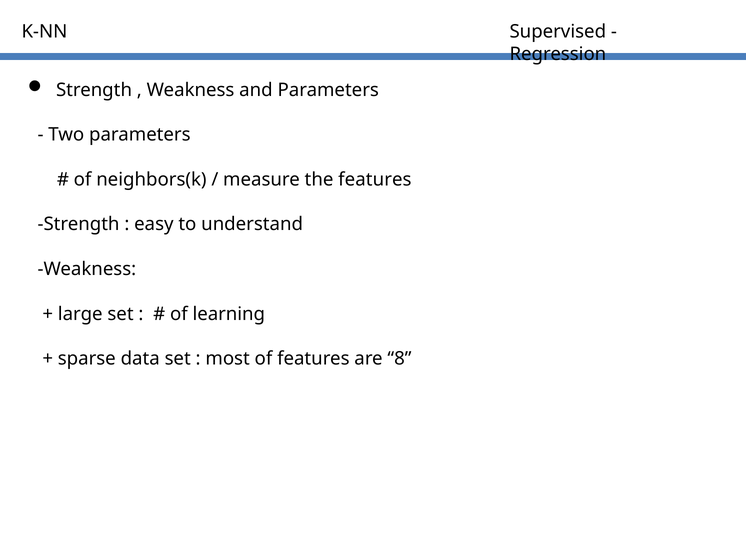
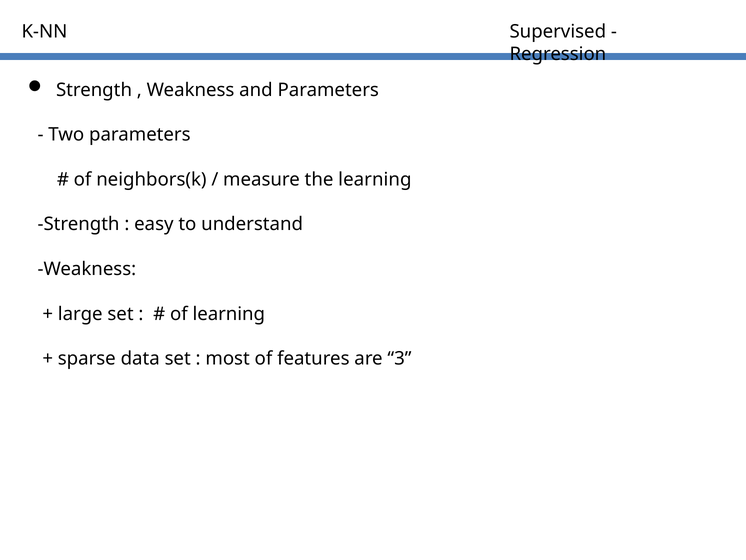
the features: features -> learning
8: 8 -> 3
